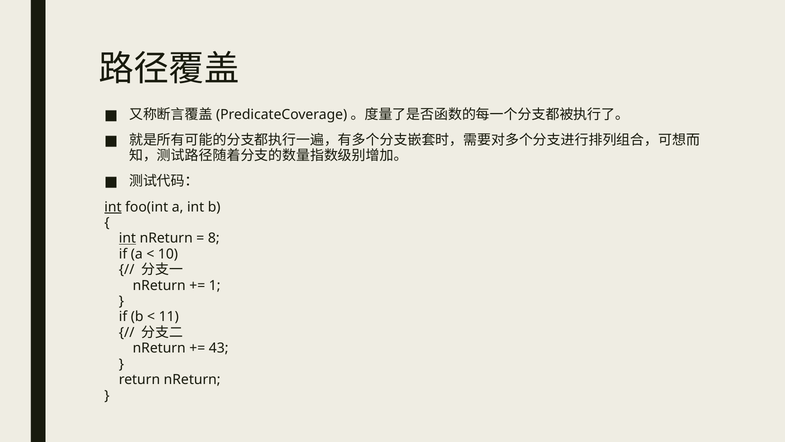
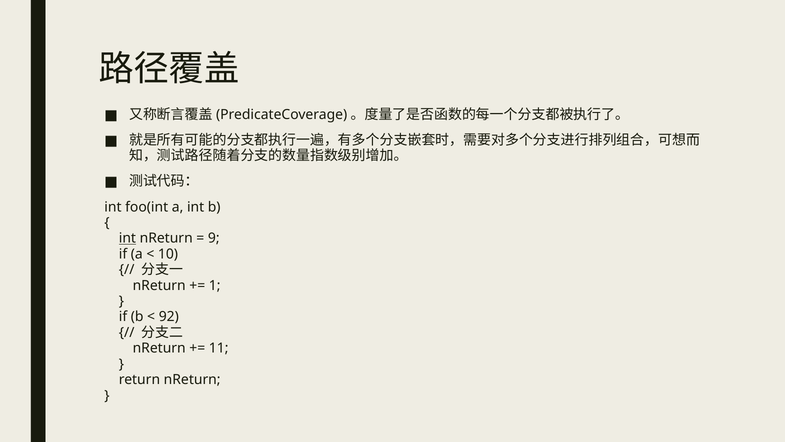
int at (113, 207) underline: present -> none
8: 8 -> 9
11: 11 -> 92
43: 43 -> 11
